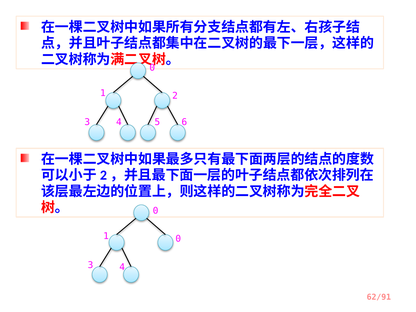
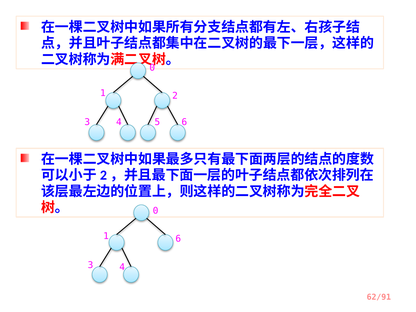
1 0: 0 -> 6
